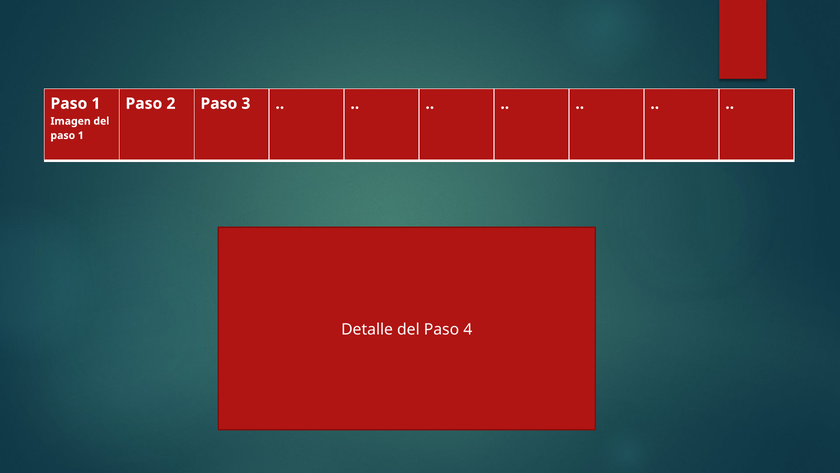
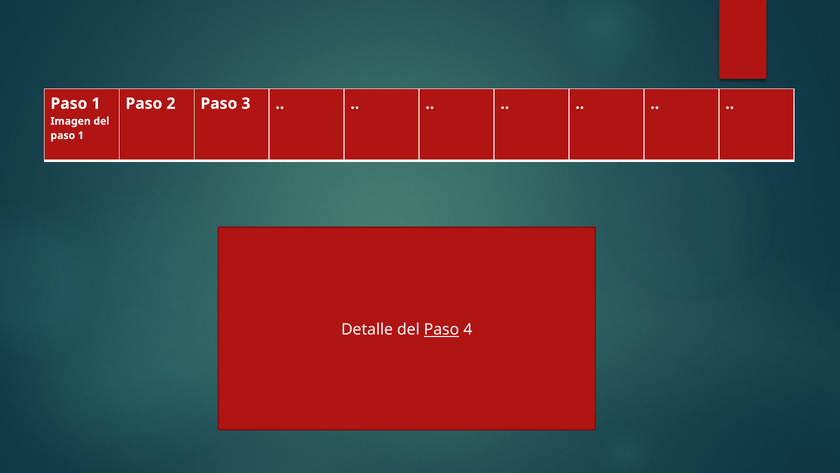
Paso at (441, 329) underline: none -> present
